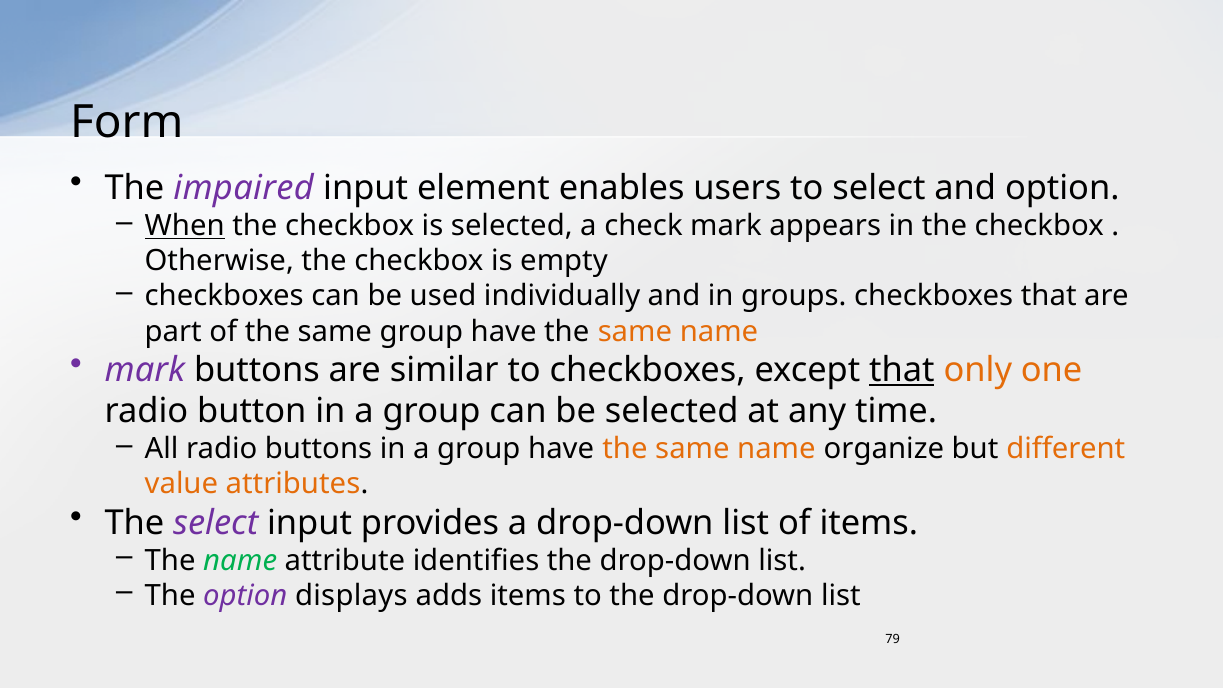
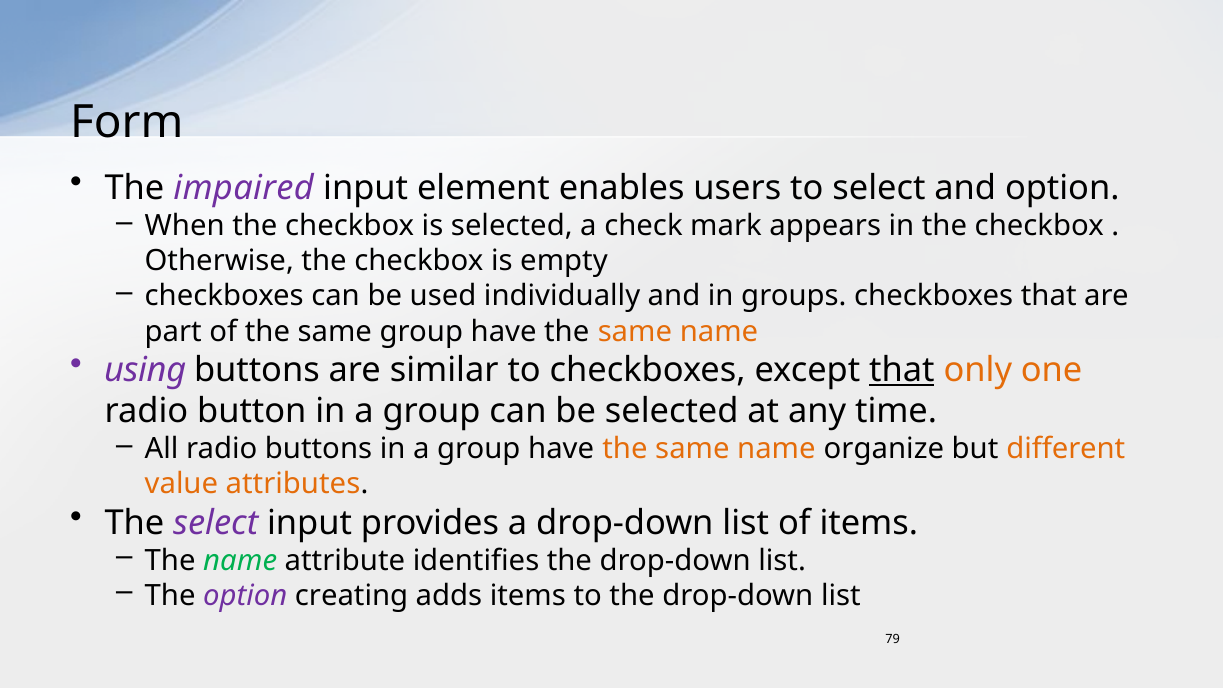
When underline: present -> none
mark at (145, 370): mark -> using
displays: displays -> creating
